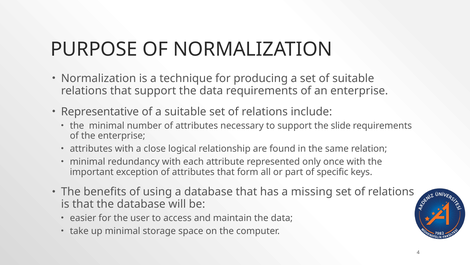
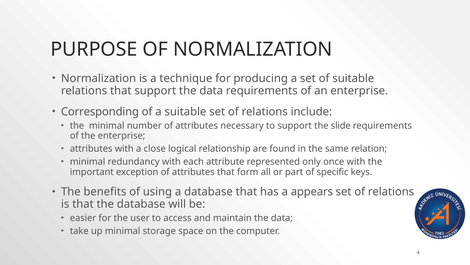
Representative: Representative -> Corresponding
missing: missing -> appears
